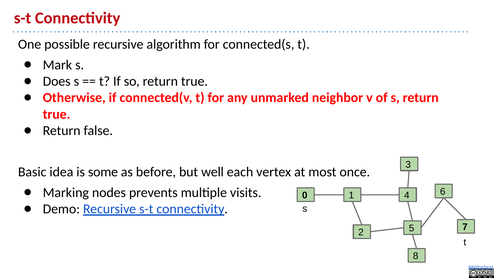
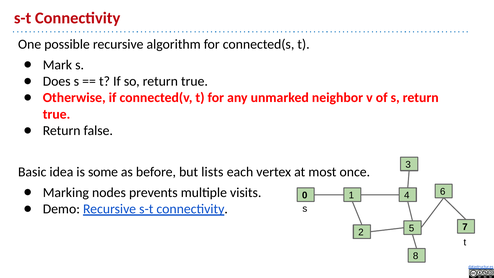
well: well -> lists
